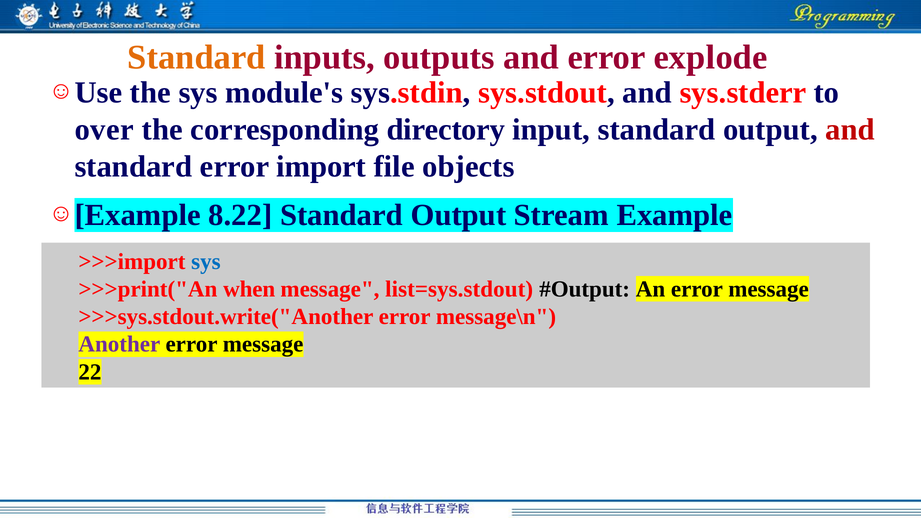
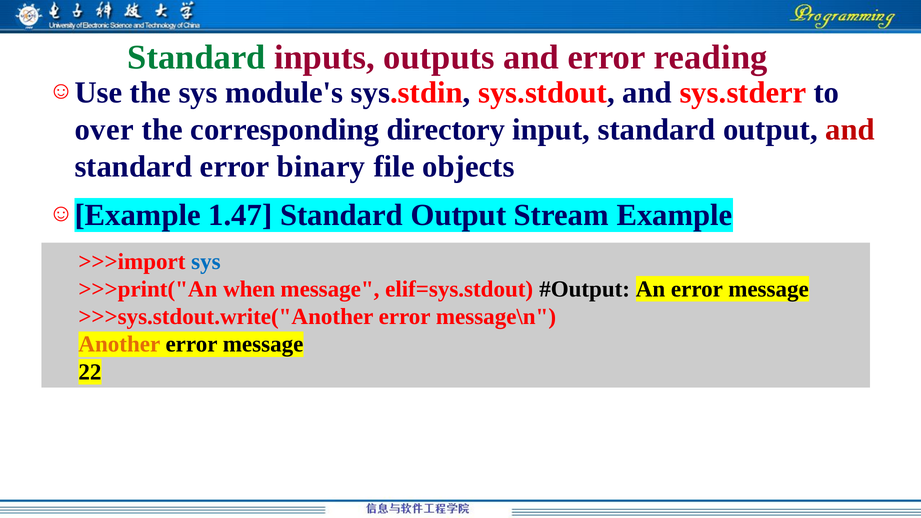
Standard at (196, 57) colour: orange -> green
explode: explode -> reading
import: import -> binary
8.22: 8.22 -> 1.47
list=sys.stdout: list=sys.stdout -> elif=sys.stdout
Another colour: purple -> orange
